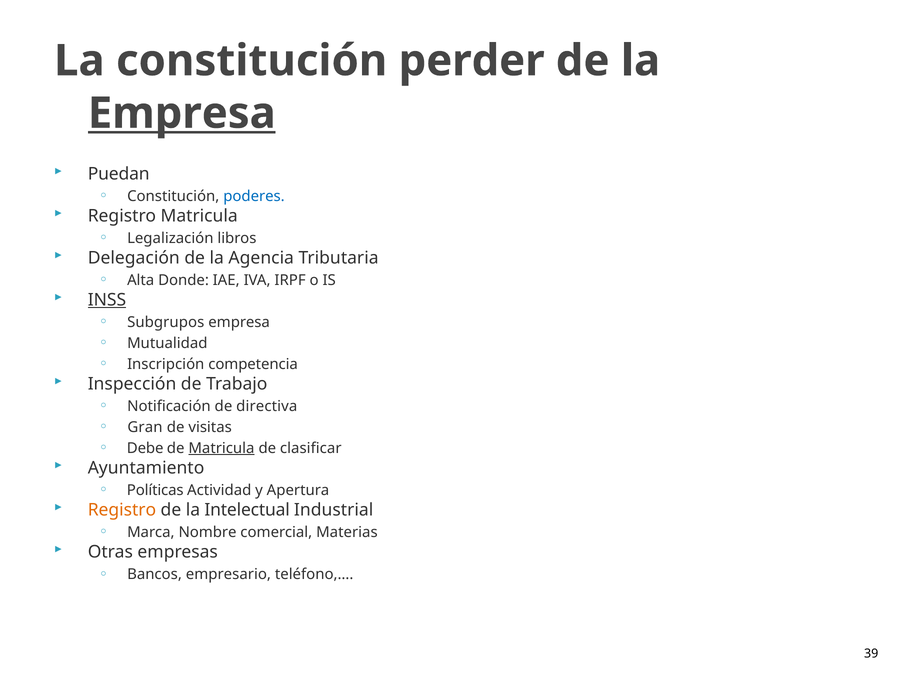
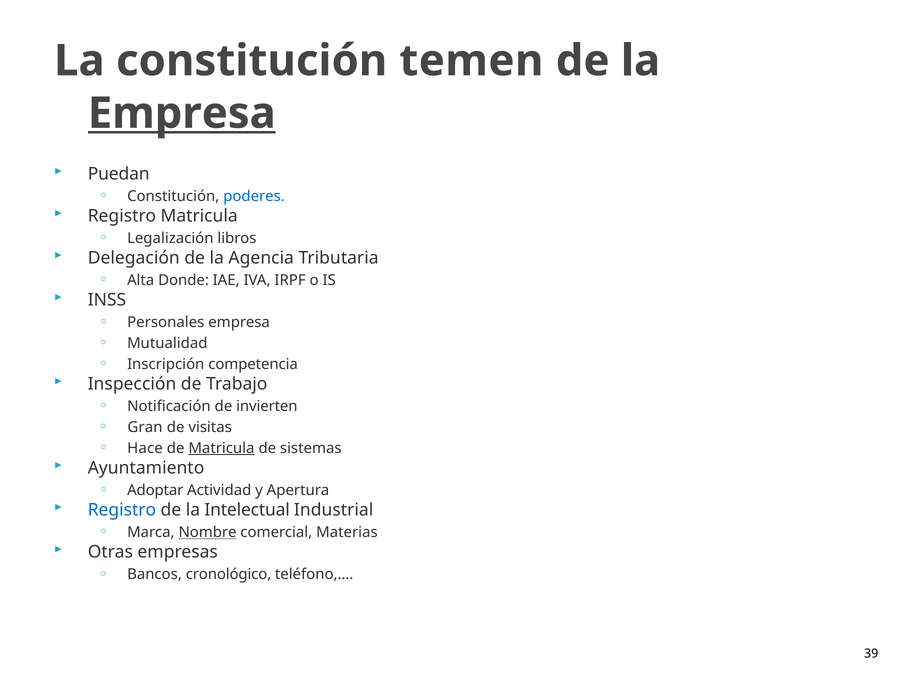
perder: perder -> temen
INSS underline: present -> none
Subgrupos: Subgrupos -> Personales
directiva: directiva -> invierten
Debe: Debe -> Hace
clasificar: clasificar -> sistemas
Políticas: Políticas -> Adoptar
Registro at (122, 510) colour: orange -> blue
Nombre underline: none -> present
empresario: empresario -> cronológico
